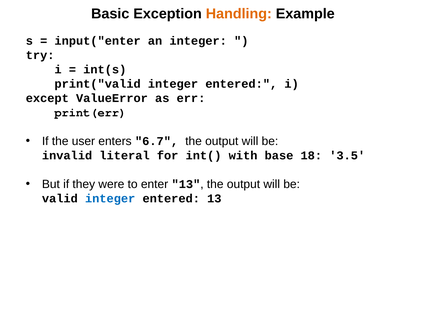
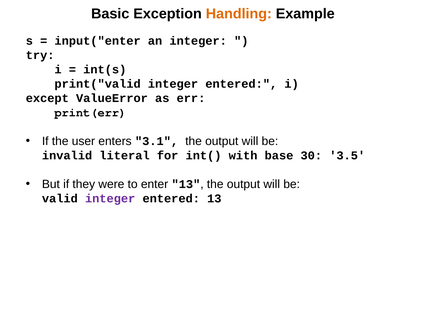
6.7: 6.7 -> 3.1
18: 18 -> 30
integer at (110, 199) colour: blue -> purple
